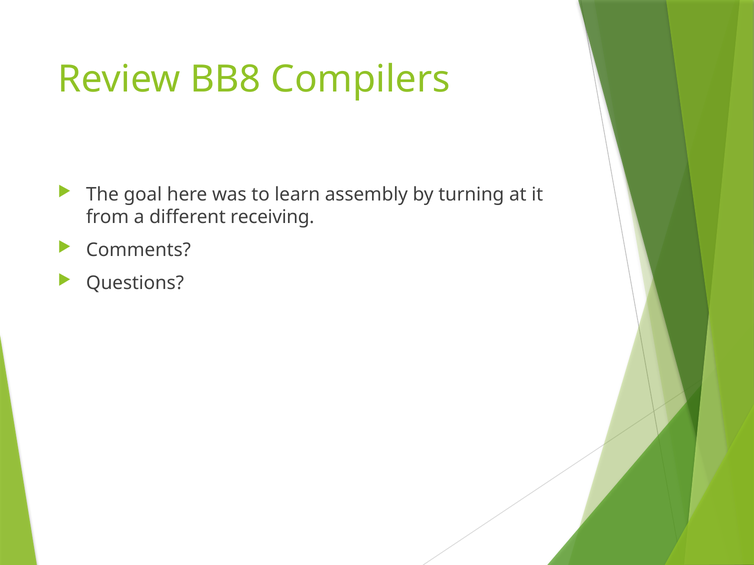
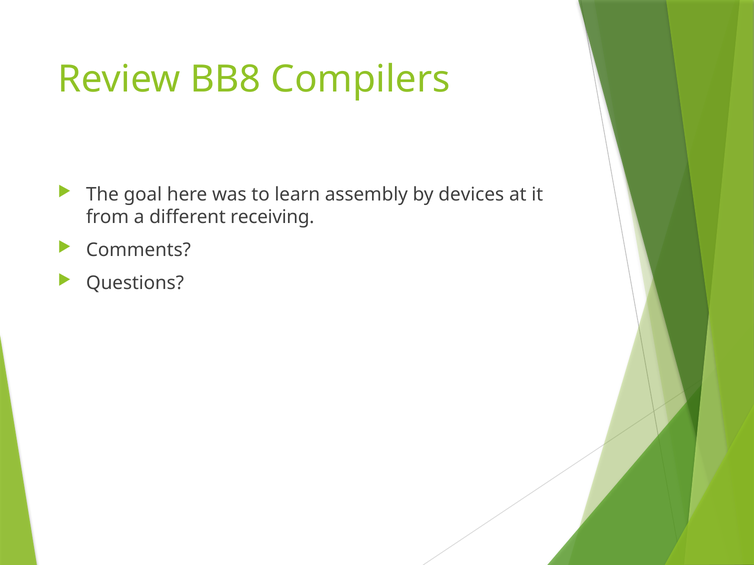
turning: turning -> devices
